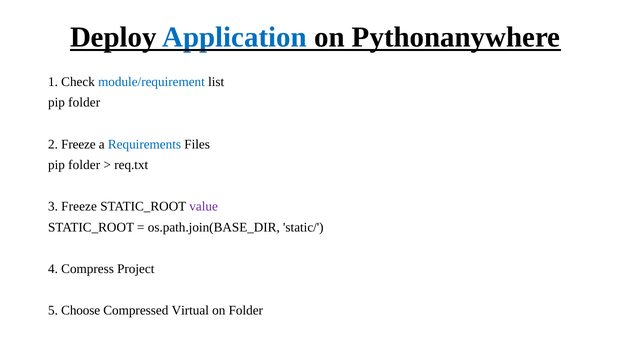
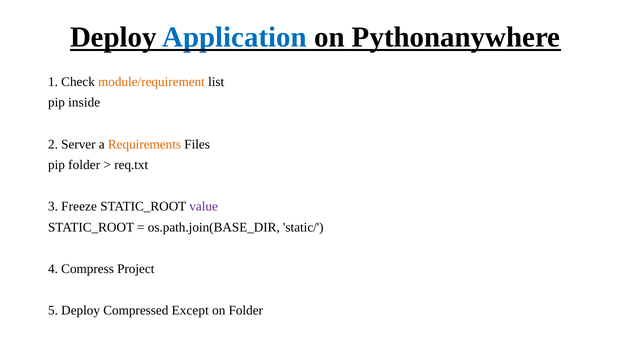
module/requirement colour: blue -> orange
folder at (84, 103): folder -> inside
2 Freeze: Freeze -> Server
Requirements colour: blue -> orange
5 Choose: Choose -> Deploy
Virtual: Virtual -> Except
